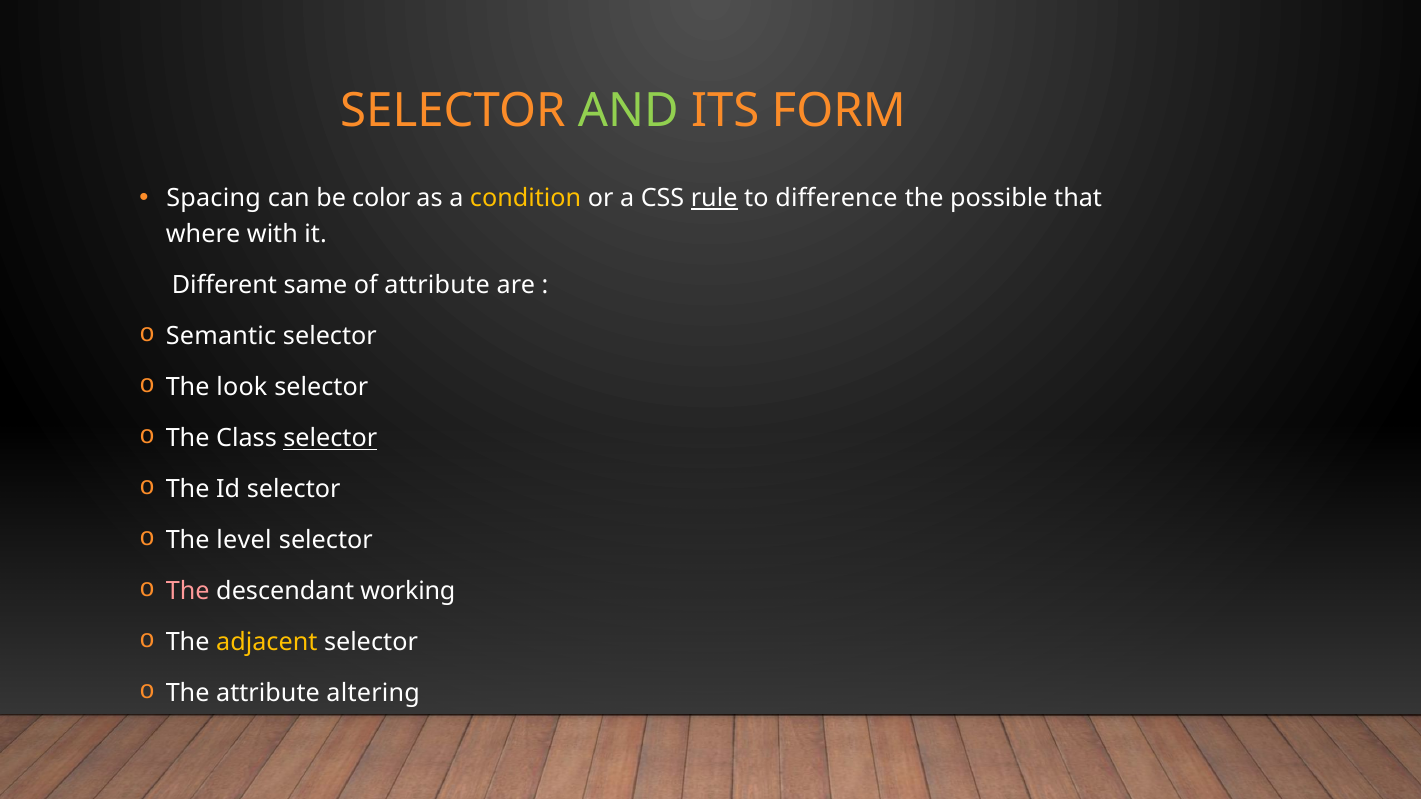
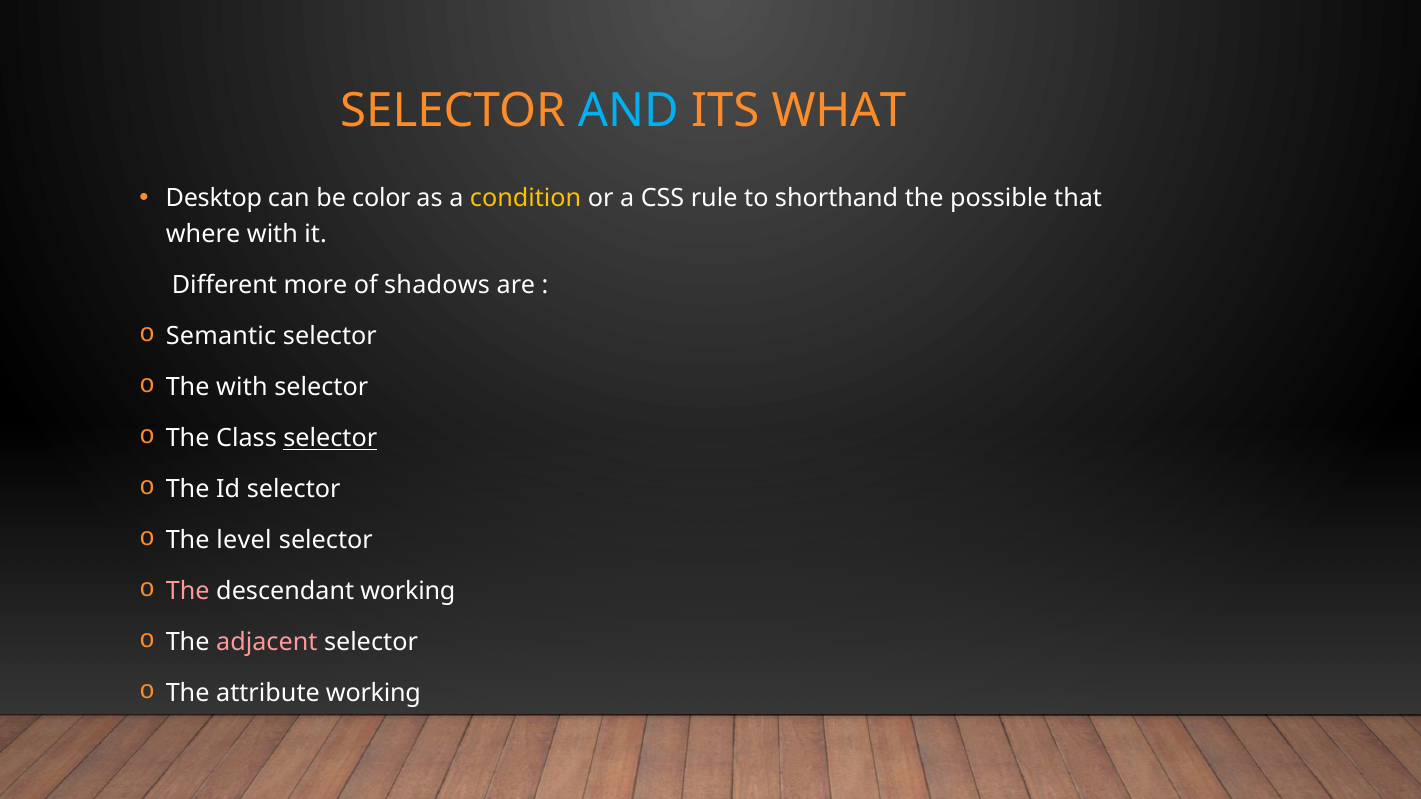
AND colour: light green -> light blue
FORM: FORM -> WHAT
Spacing: Spacing -> Desktop
rule underline: present -> none
difference: difference -> shorthand
same: same -> more
of attribute: attribute -> shadows
The look: look -> with
adjacent colour: yellow -> pink
attribute altering: altering -> working
